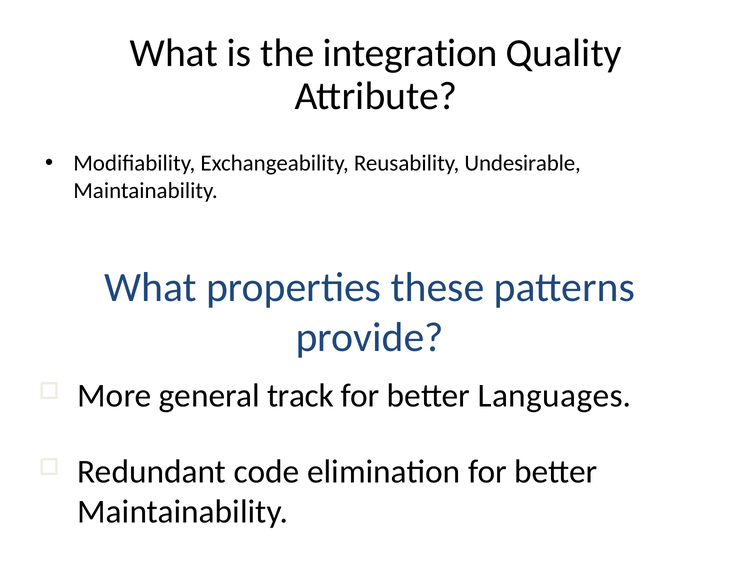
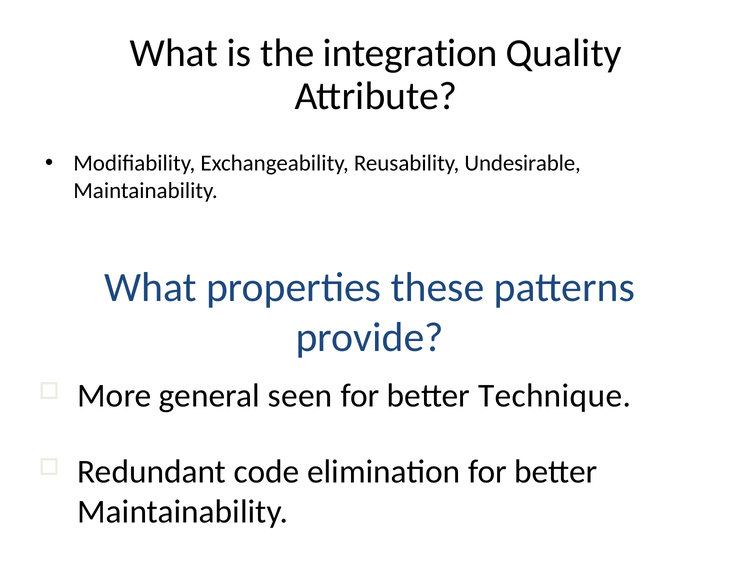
track: track -> seen
Languages: Languages -> Technique
